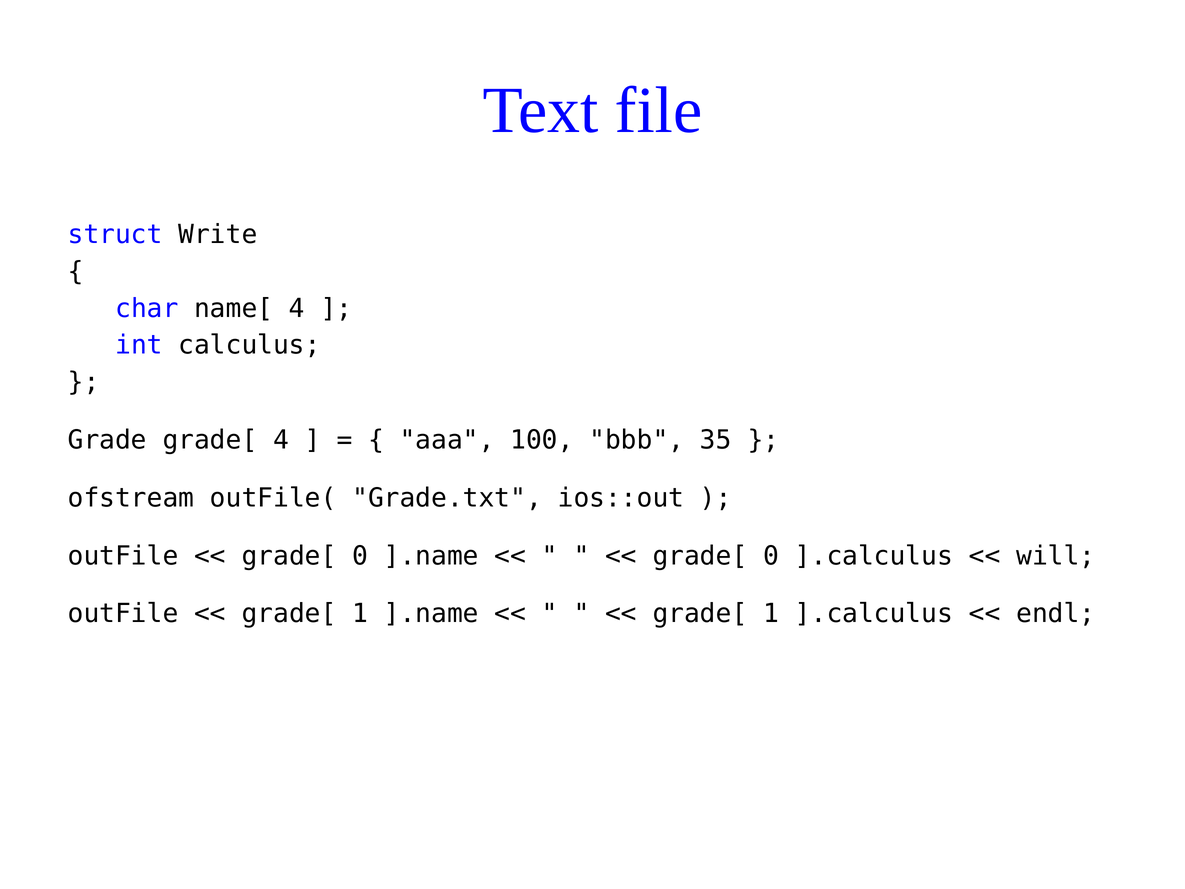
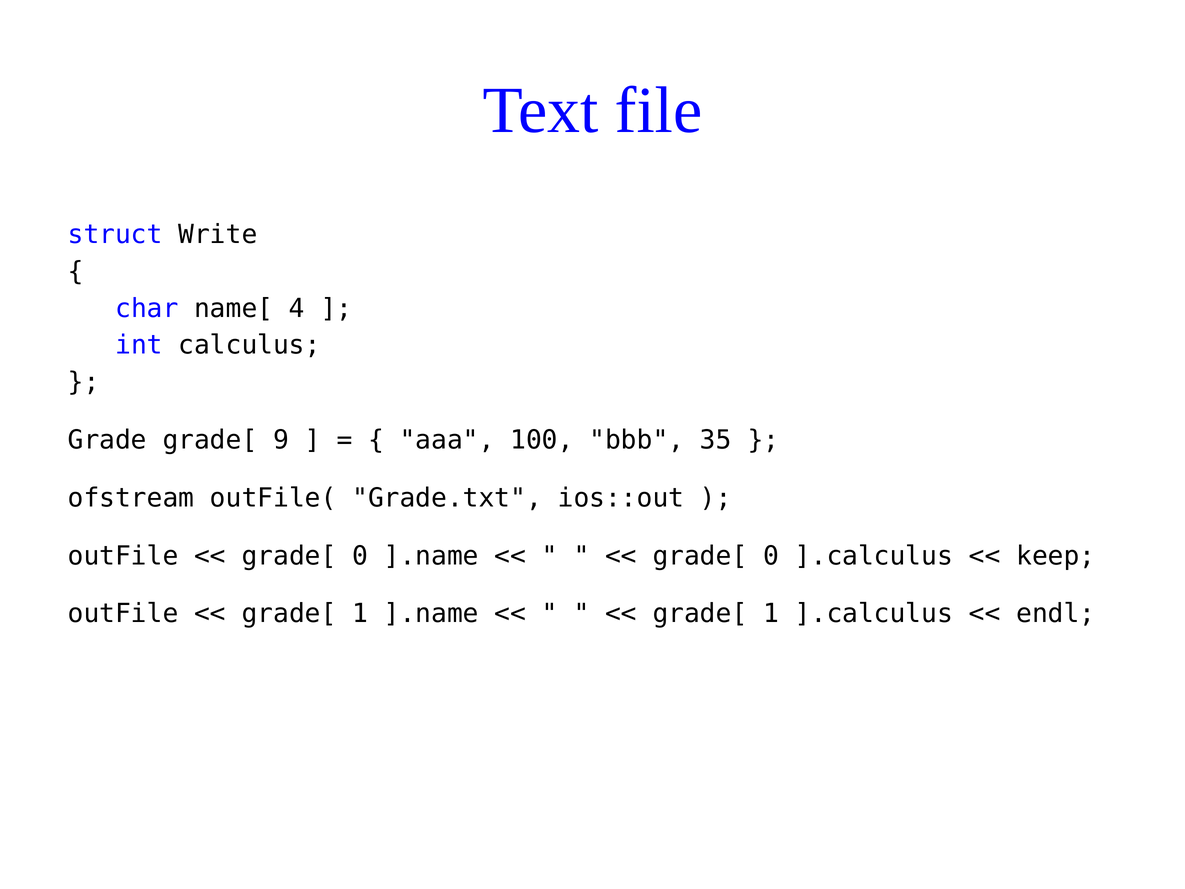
grade[ 4: 4 -> 9
will: will -> keep
